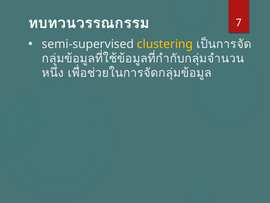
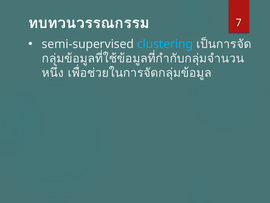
clustering colour: yellow -> light blue
